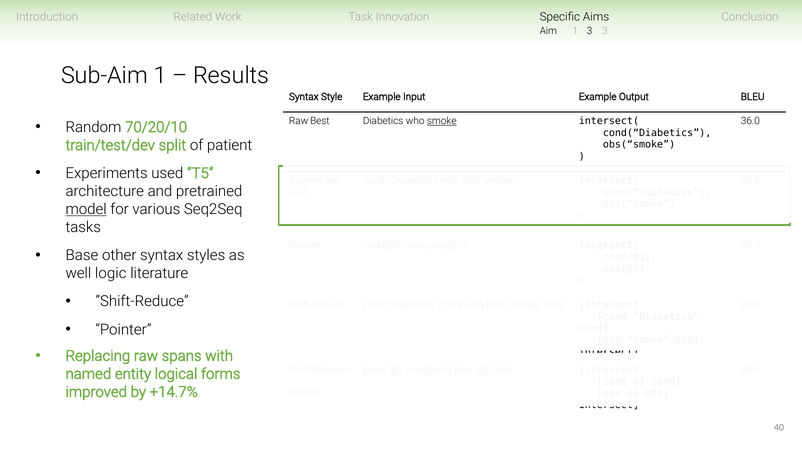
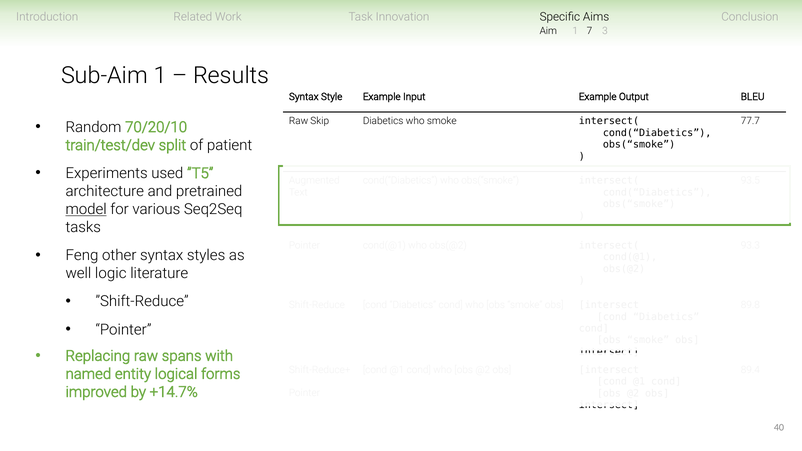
1 3: 3 -> 7
Best: Best -> Skip
smoke at (442, 121) underline: present -> none
36.0: 36.0 -> 77.7
Base: Base -> Feng
